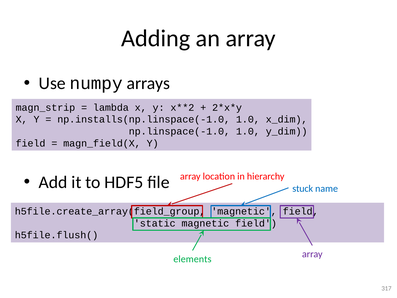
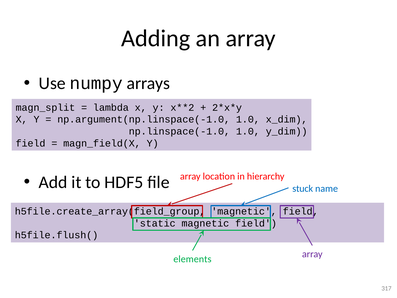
magn_strip: magn_strip -> magn_split
np.installs(np.linspace(-1.0: np.installs(np.linspace(-1.0 -> np.argument(np.linspace(-1.0
